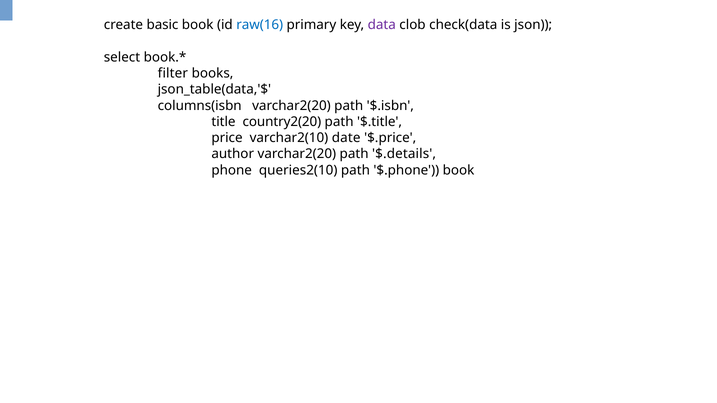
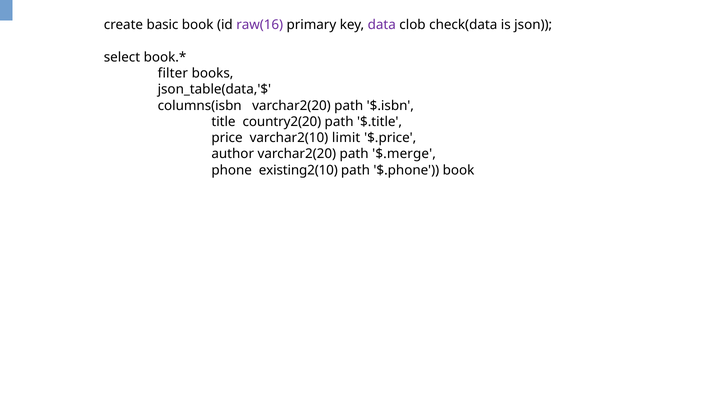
raw(16 colour: blue -> purple
date: date -> limit
$.details: $.details -> $.merge
queries2(10: queries2(10 -> existing2(10
